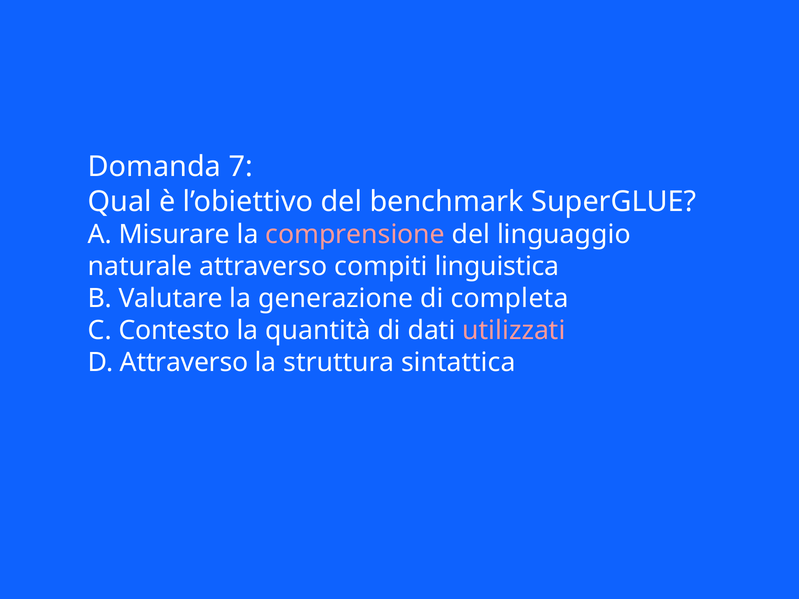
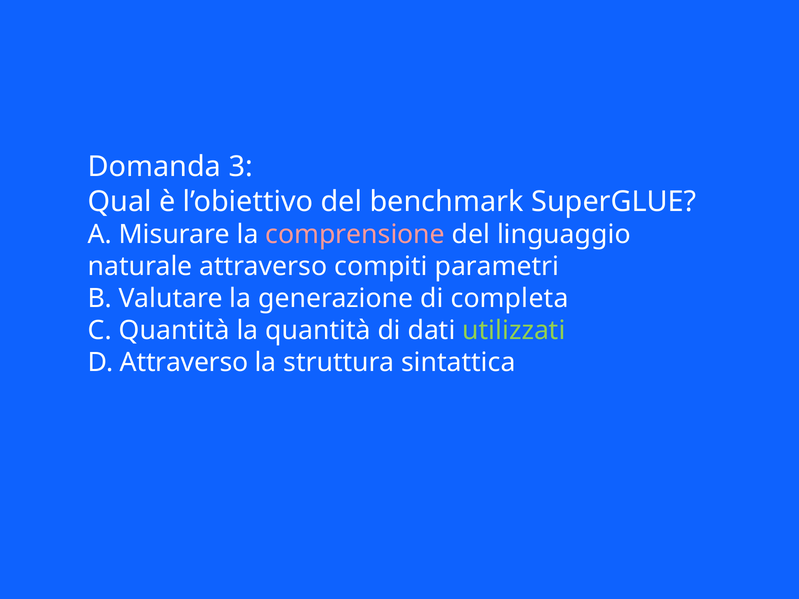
7: 7 -> 3
linguistica: linguistica -> parametri
C Contesto: Contesto -> Quantità
utilizzati colour: pink -> light green
